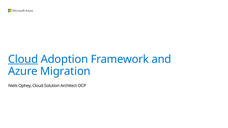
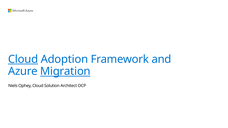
Migration underline: none -> present
